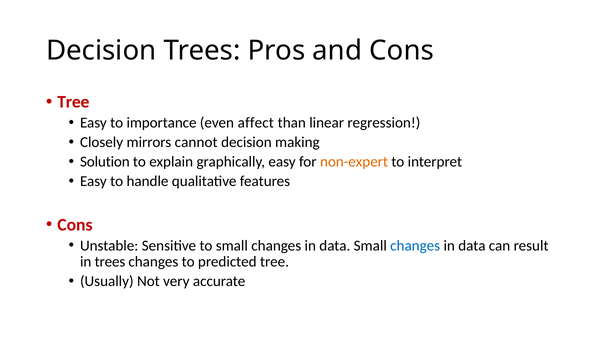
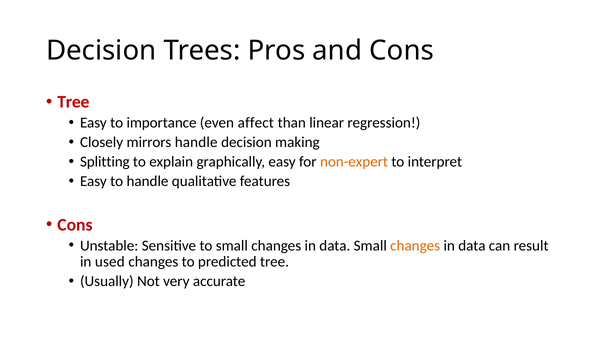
mirrors cannot: cannot -> handle
Solution: Solution -> Splitting
changes at (415, 245) colour: blue -> orange
in trees: trees -> used
